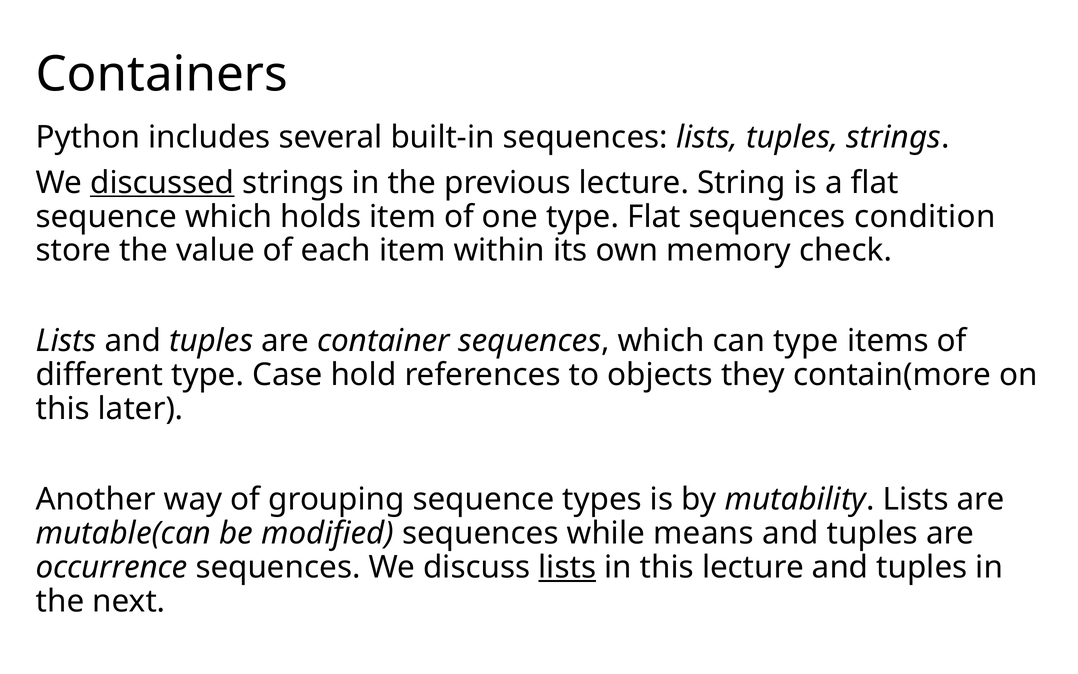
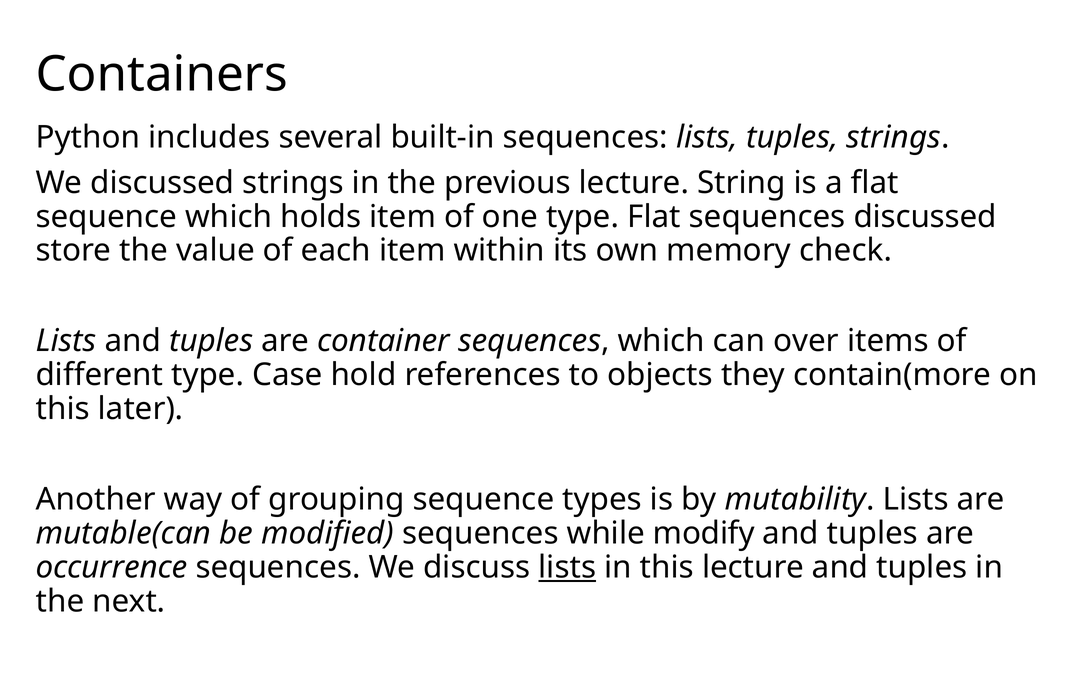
discussed at (162, 183) underline: present -> none
sequences condition: condition -> discussed
can type: type -> over
means: means -> modify
